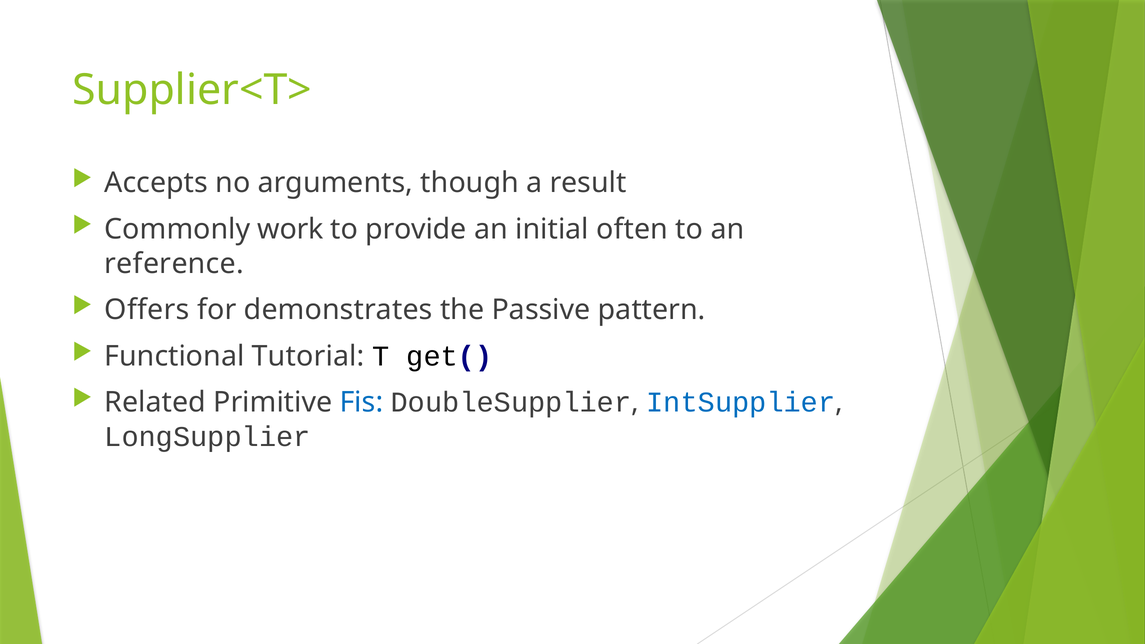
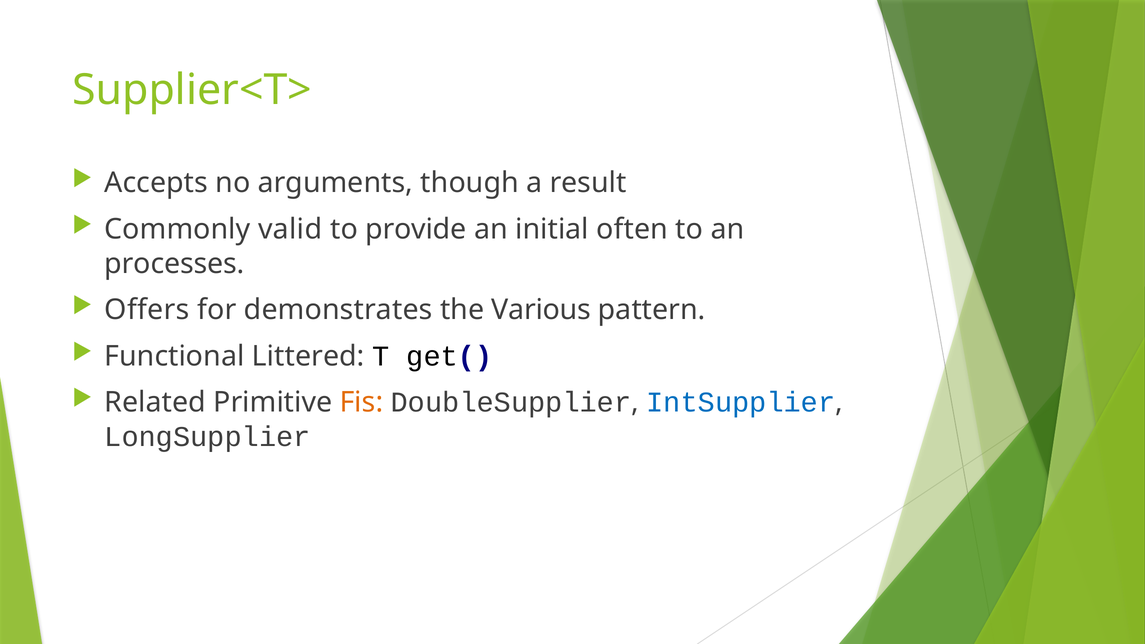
work: work -> valid
reference: reference -> processes
Passive: Passive -> Various
Tutorial: Tutorial -> Littered
Fis colour: blue -> orange
